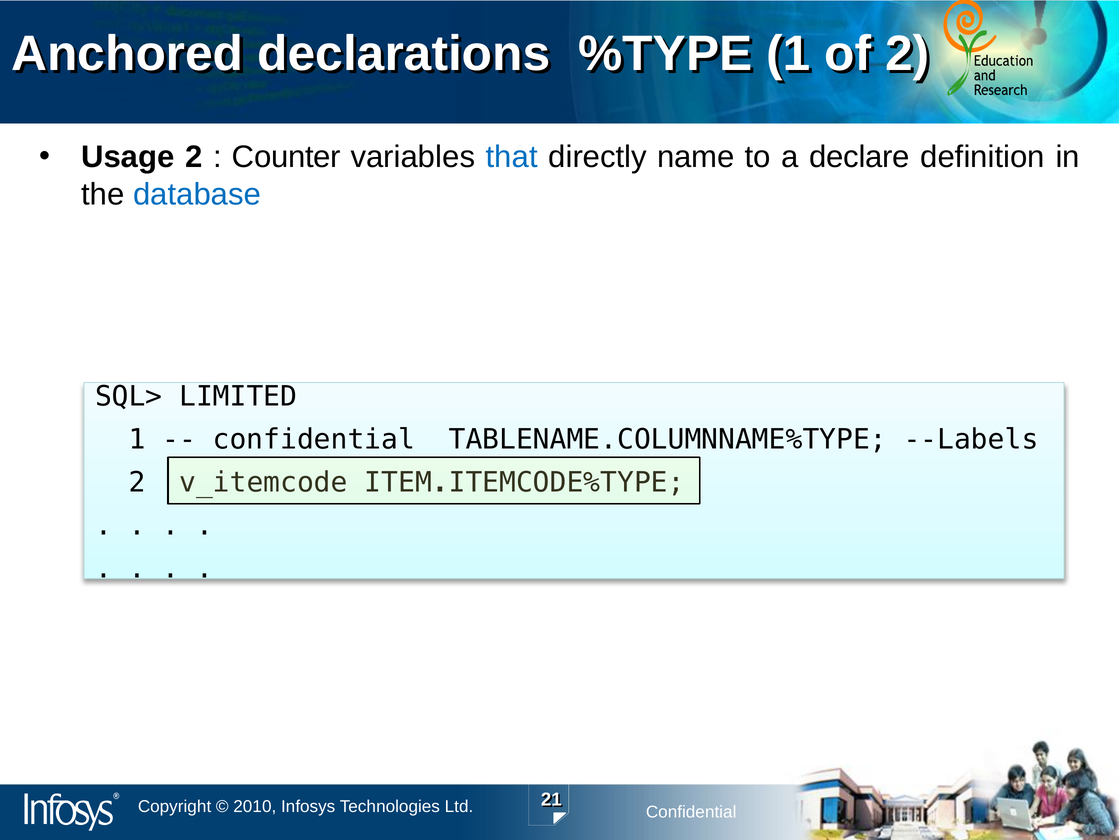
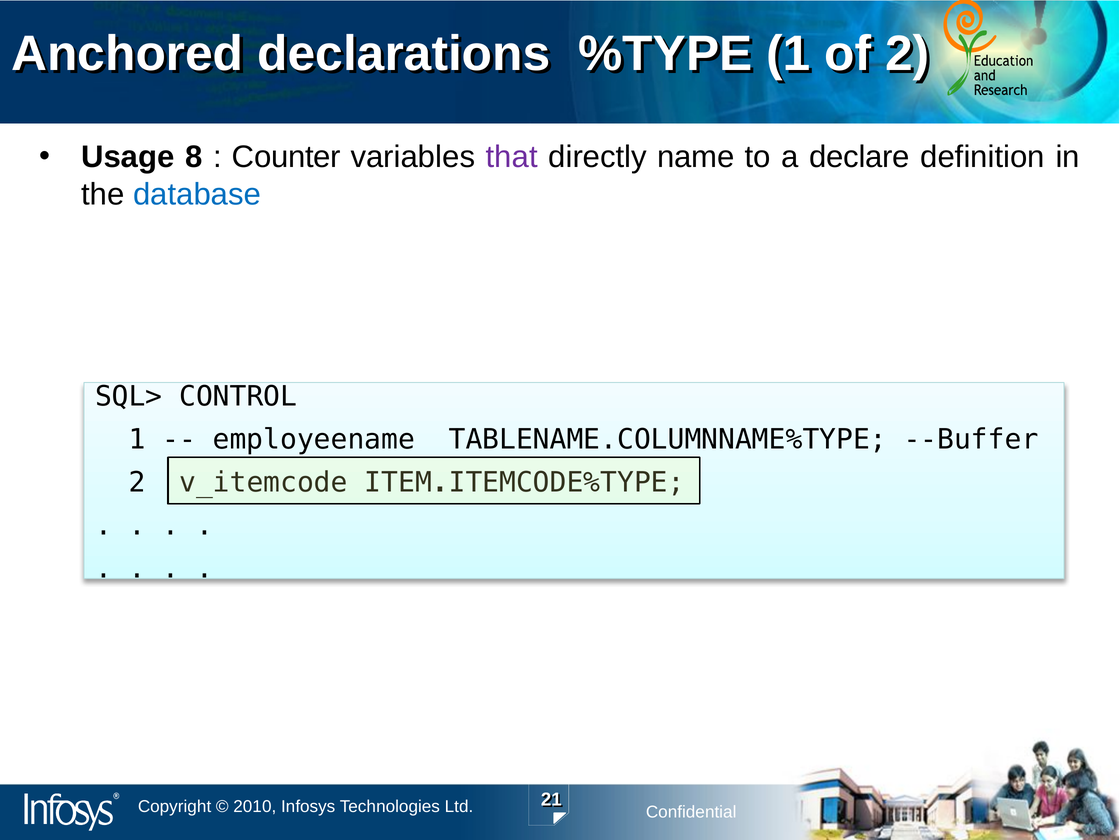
Usage 2: 2 -> 8
that colour: blue -> purple
LIMITED: LIMITED -> CONTROL
confidential at (314, 440): confidential -> employeename
--Labels: --Labels -> --Buffer
